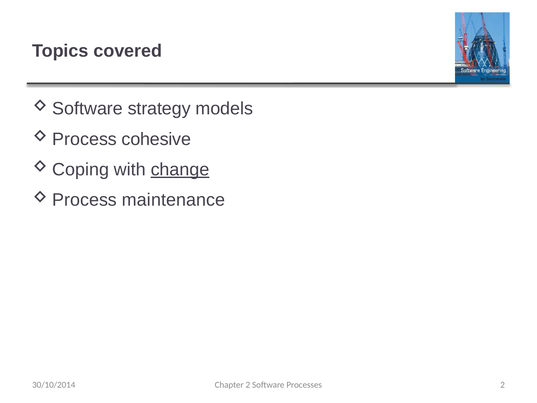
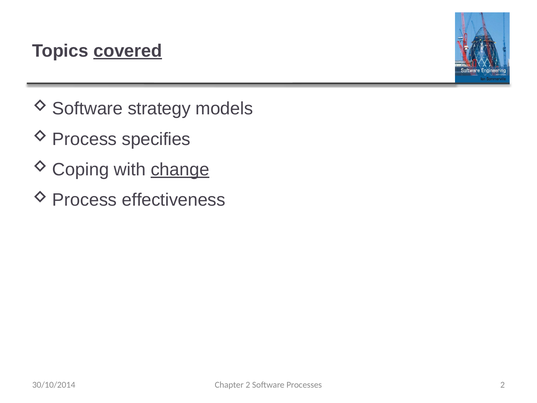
covered underline: none -> present
cohesive: cohesive -> specifies
maintenance: maintenance -> effectiveness
